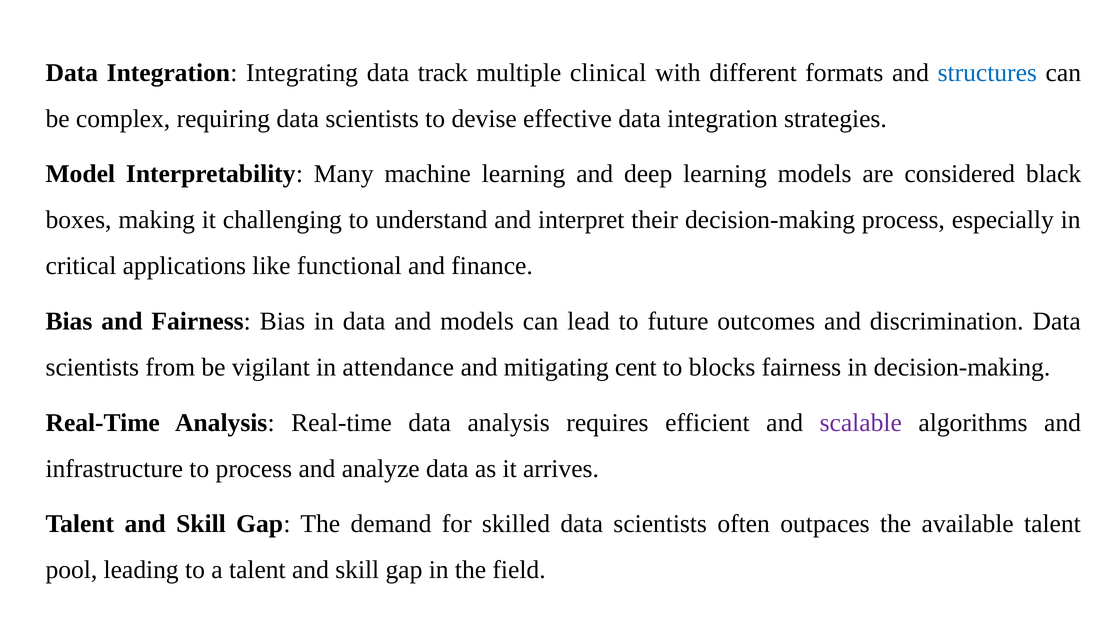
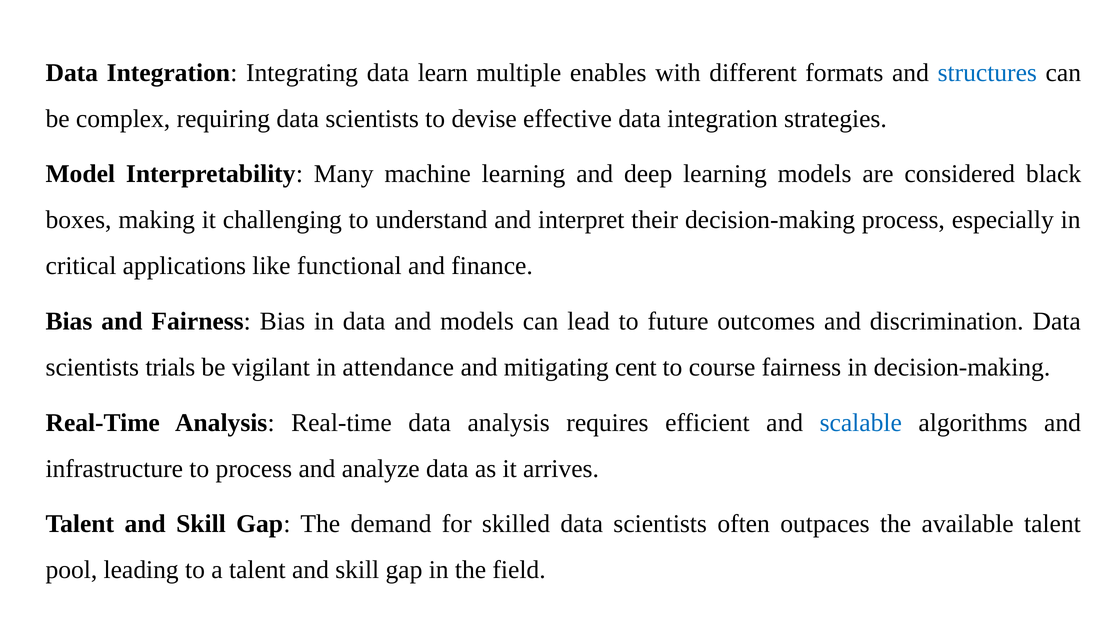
track: track -> learn
clinical: clinical -> enables
from: from -> trials
blocks: blocks -> course
scalable colour: purple -> blue
